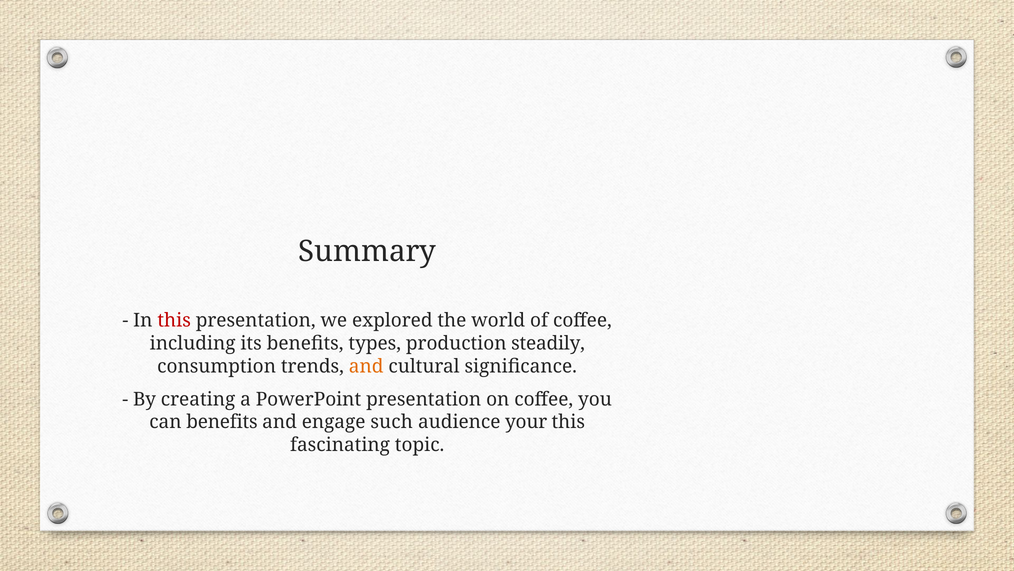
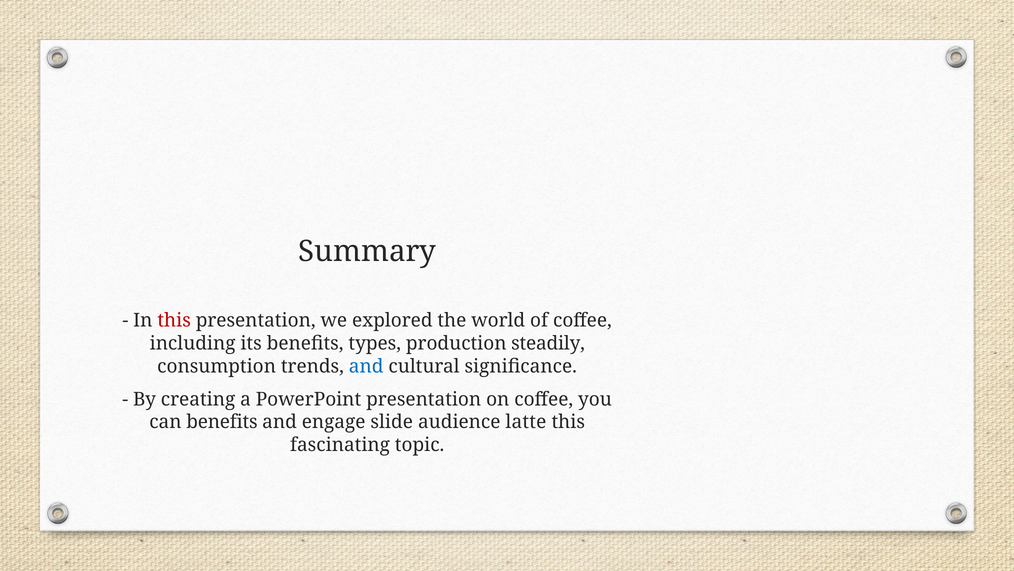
and at (366, 366) colour: orange -> blue
such: such -> slide
your: your -> latte
